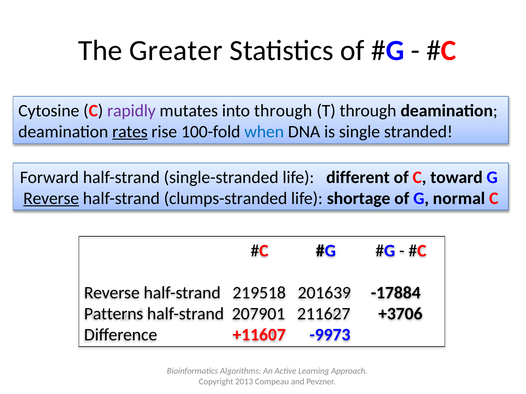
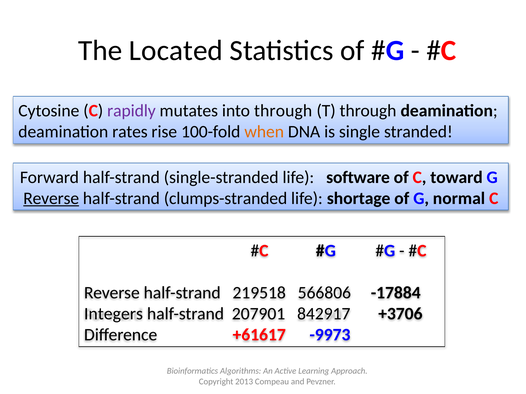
Greater: Greater -> Located
rates underline: present -> none
when colour: blue -> orange
different: different -> software
201639: 201639 -> 566806
Patterns: Patterns -> Integers
211627: 211627 -> 842917
+11607: +11607 -> +61617
